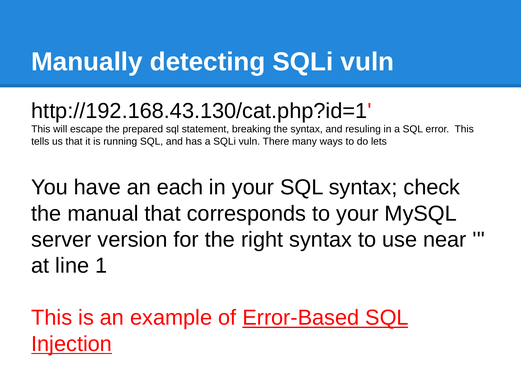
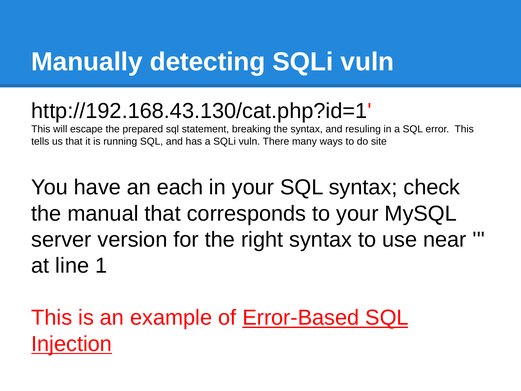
lets: lets -> site
